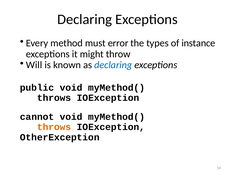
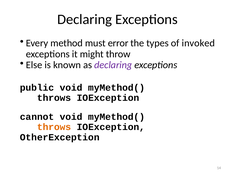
instance: instance -> invoked
Will: Will -> Else
declaring at (113, 65) colour: blue -> purple
